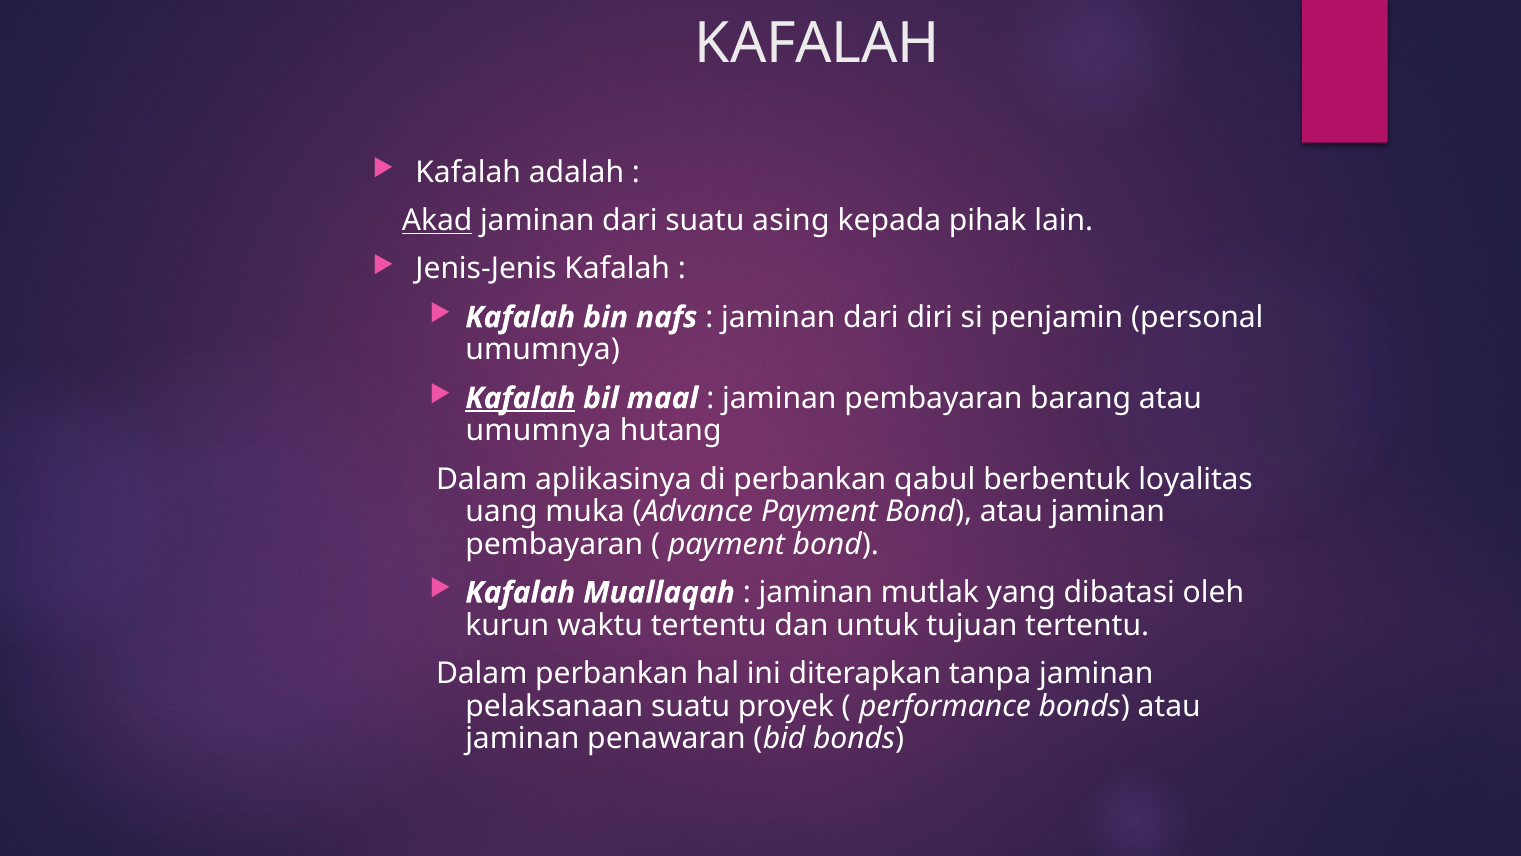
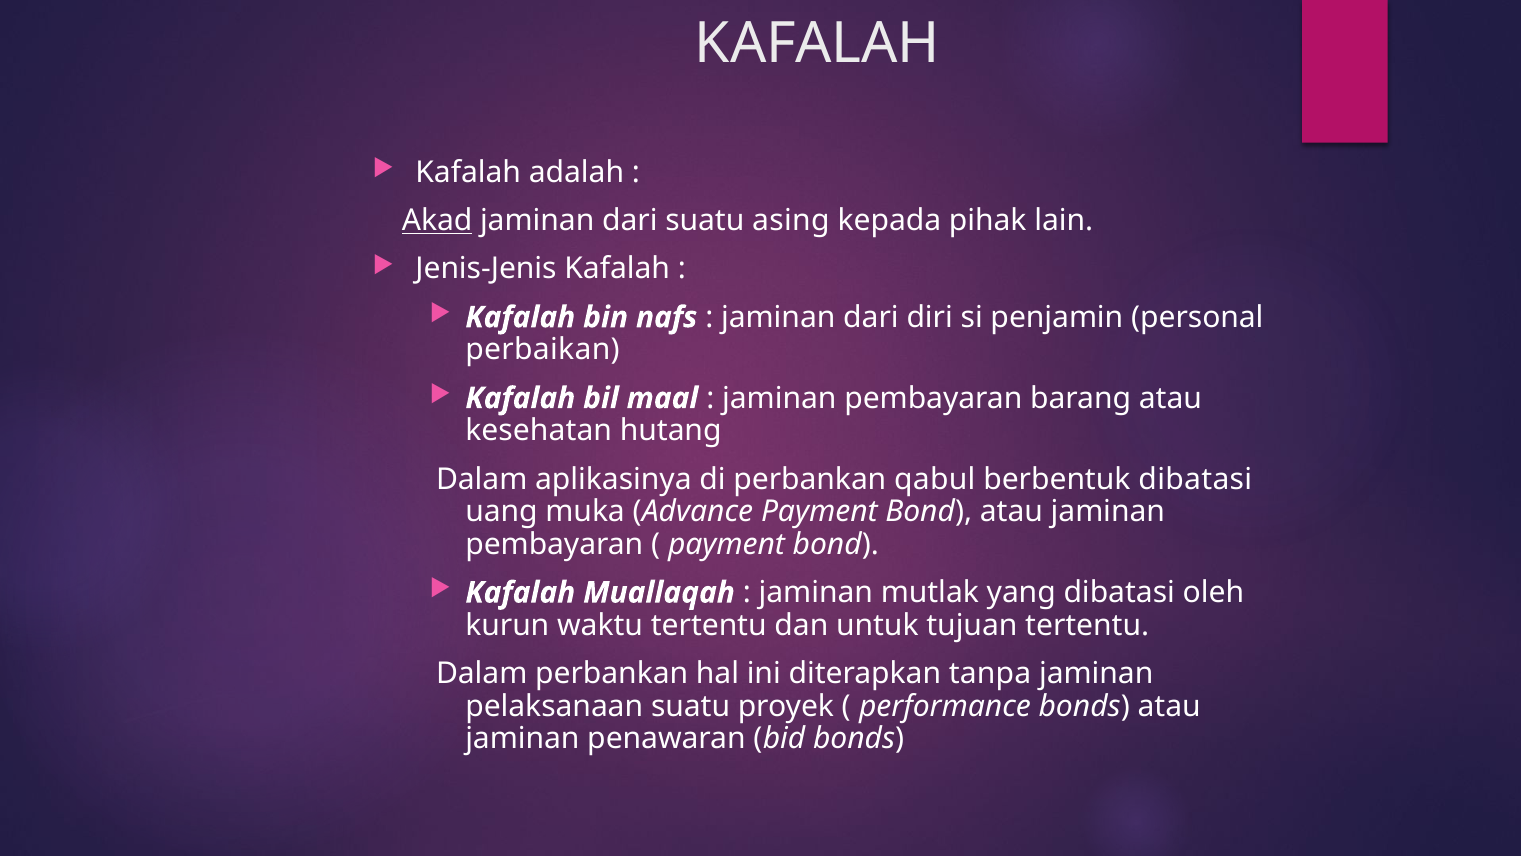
umumnya at (543, 350): umumnya -> perbaikan
Kafalah at (520, 398) underline: present -> none
umumnya at (539, 431): umumnya -> kesehatan
berbentuk loyalitas: loyalitas -> dibatasi
